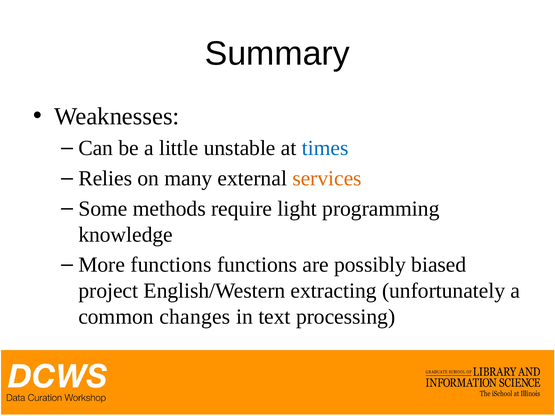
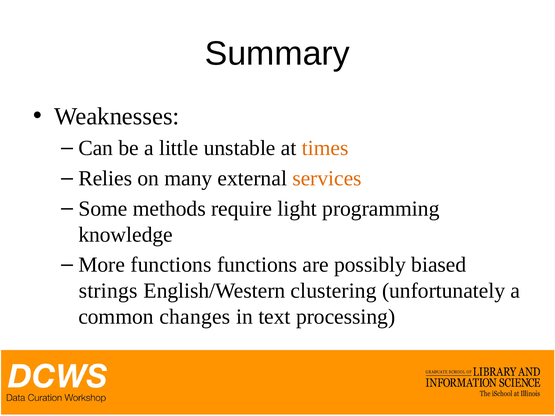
times colour: blue -> orange
project: project -> strings
extracting: extracting -> clustering
